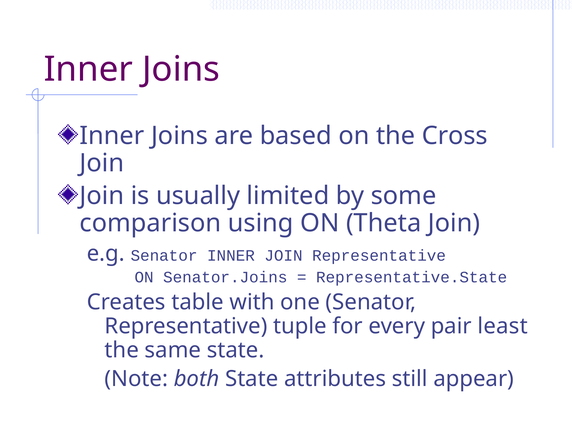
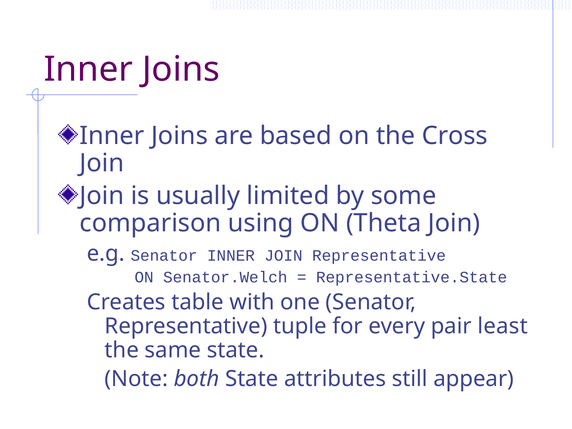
Senator.Joins: Senator.Joins -> Senator.Welch
